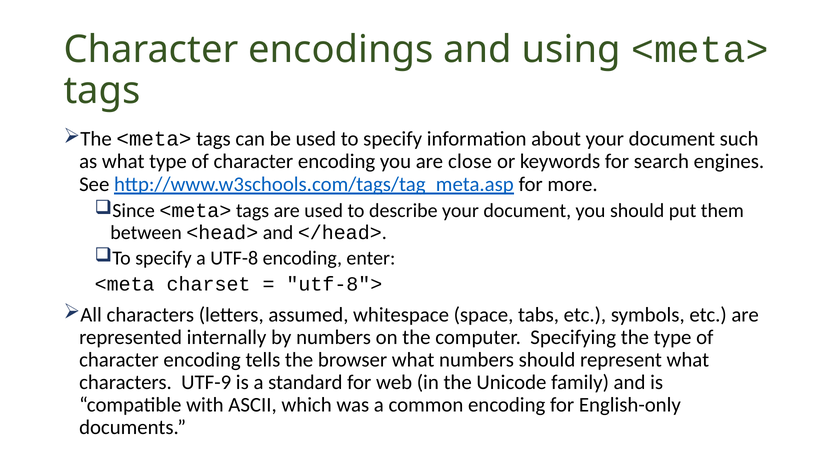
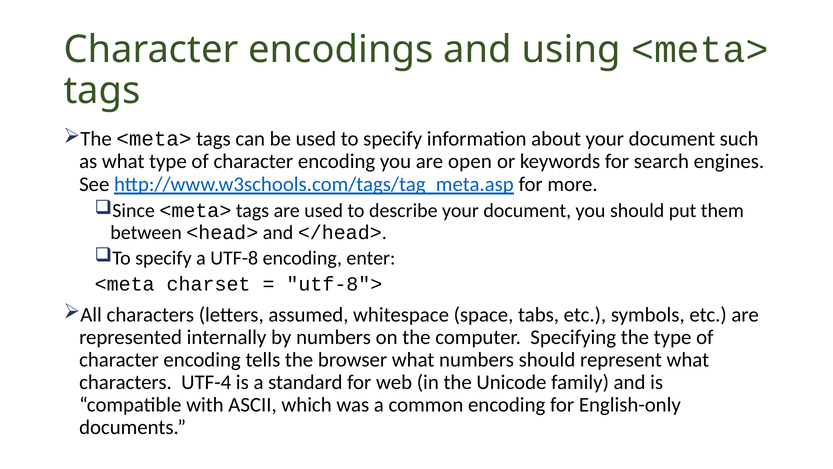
close: close -> open
UTF-9: UTF-9 -> UTF-4
